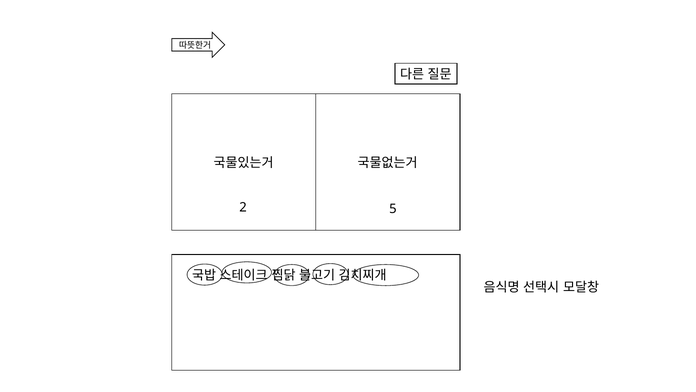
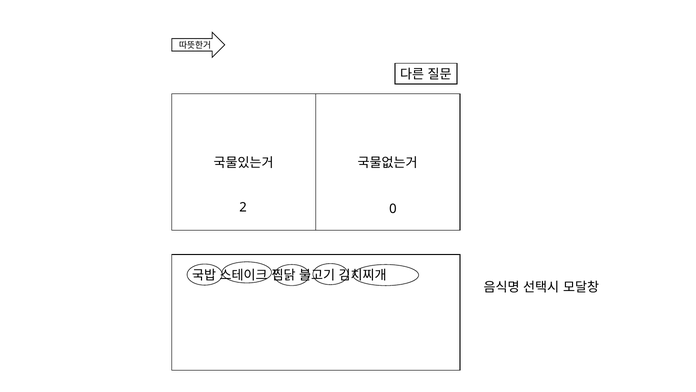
5: 5 -> 0
